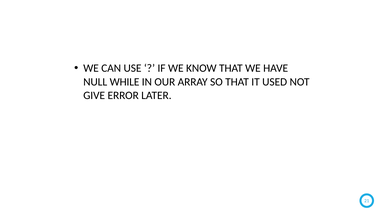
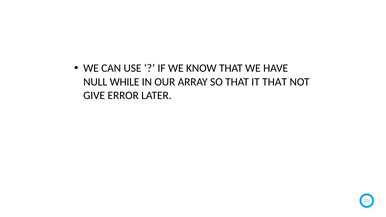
IT USED: USED -> THAT
